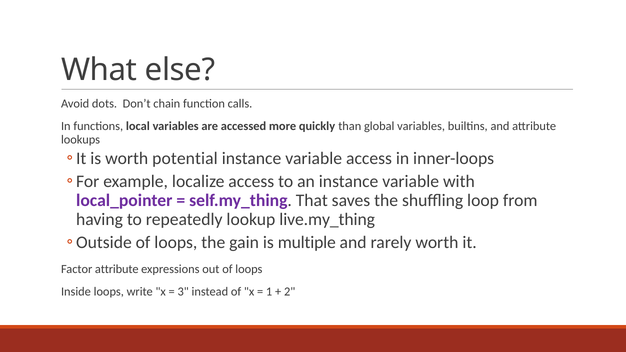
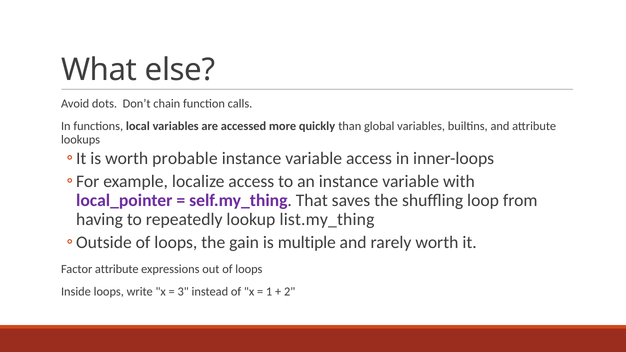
potential: potential -> probable
live.my_thing: live.my_thing -> list.my_thing
